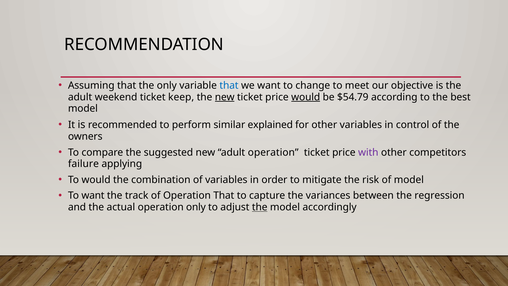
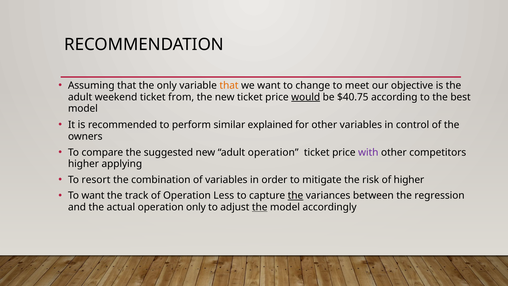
that at (229, 85) colour: blue -> orange
keep: keep -> from
new at (225, 97) underline: present -> none
$54.79: $54.79 -> $40.75
failure at (83, 164): failure -> higher
To would: would -> resort
of model: model -> higher
Operation That: That -> Less
the at (295, 195) underline: none -> present
